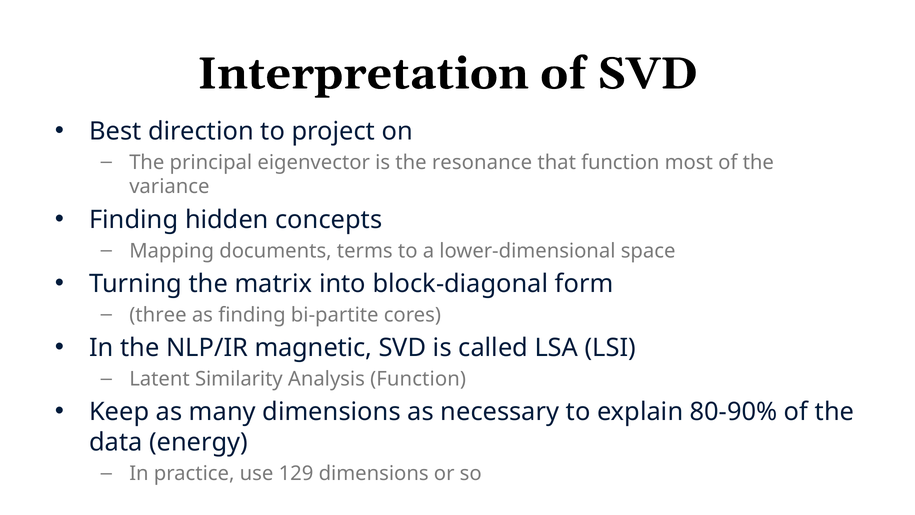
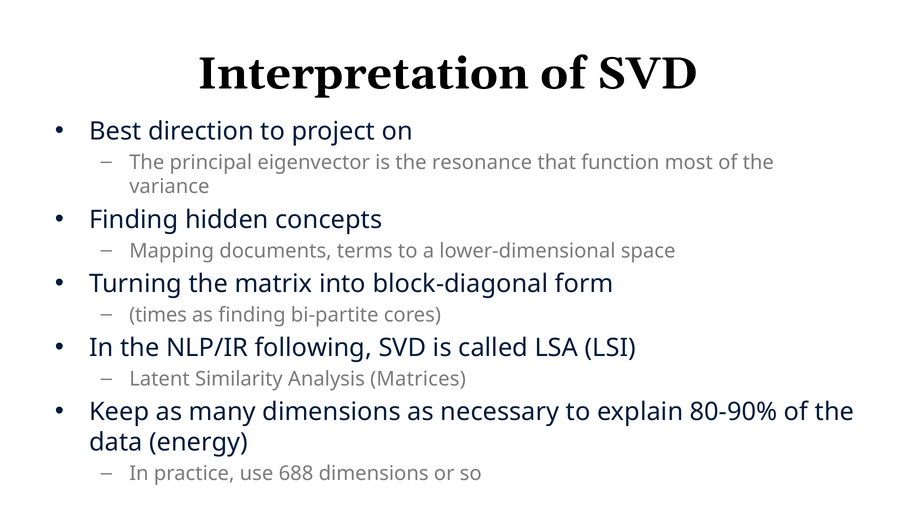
three: three -> times
magnetic: magnetic -> following
Analysis Function: Function -> Matrices
129: 129 -> 688
